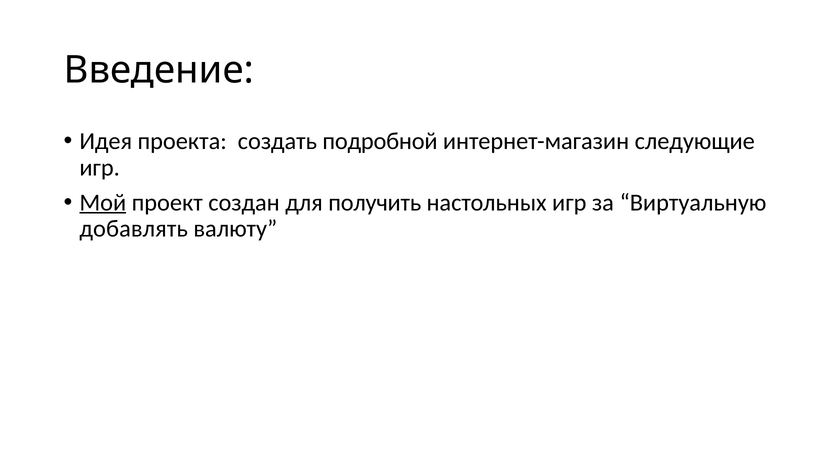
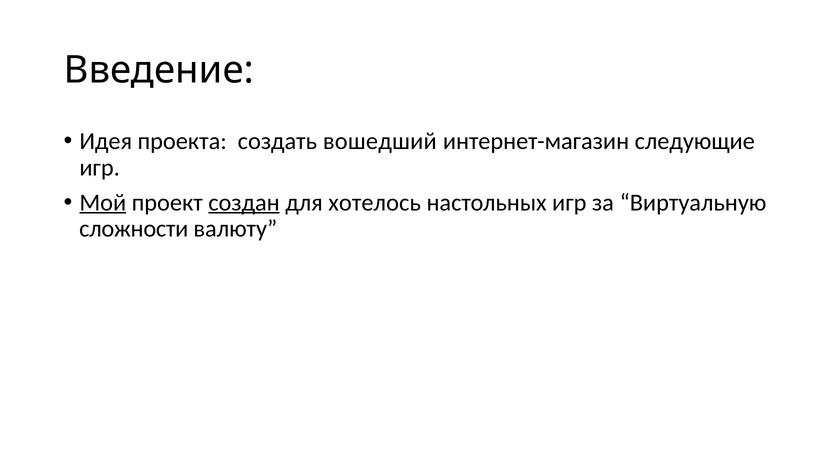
подробной: подробной -> вошедший
создан underline: none -> present
получить: получить -> хотелось
добавлять: добавлять -> сложности
